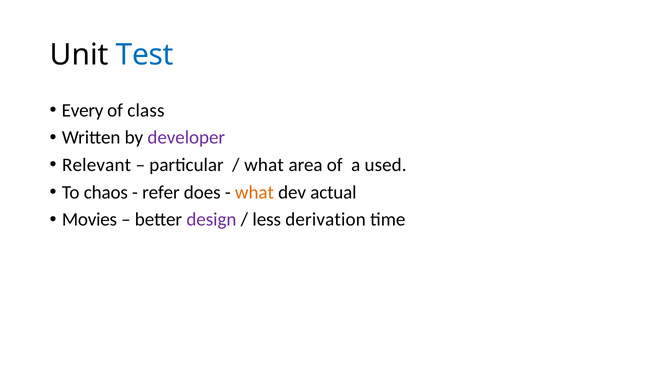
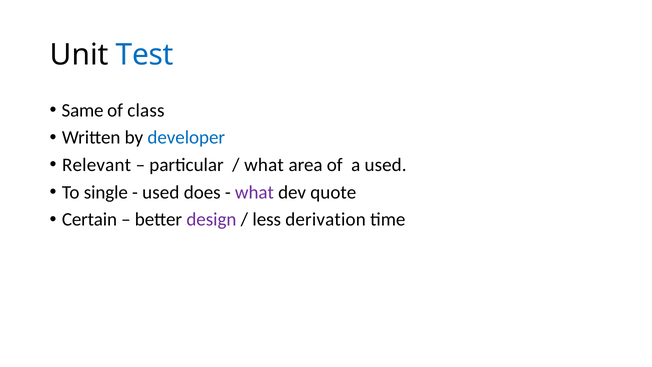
Every: Every -> Same
developer colour: purple -> blue
chaos: chaos -> single
refer at (161, 192): refer -> used
what at (254, 192) colour: orange -> purple
actual: actual -> quote
Movies: Movies -> Certain
